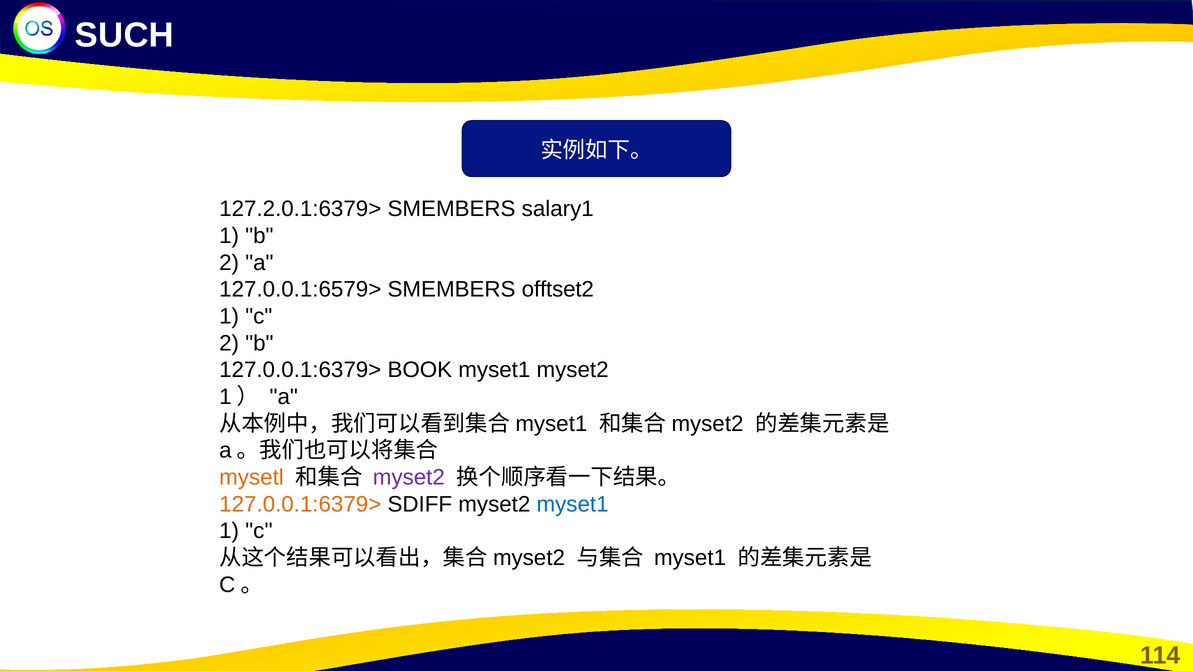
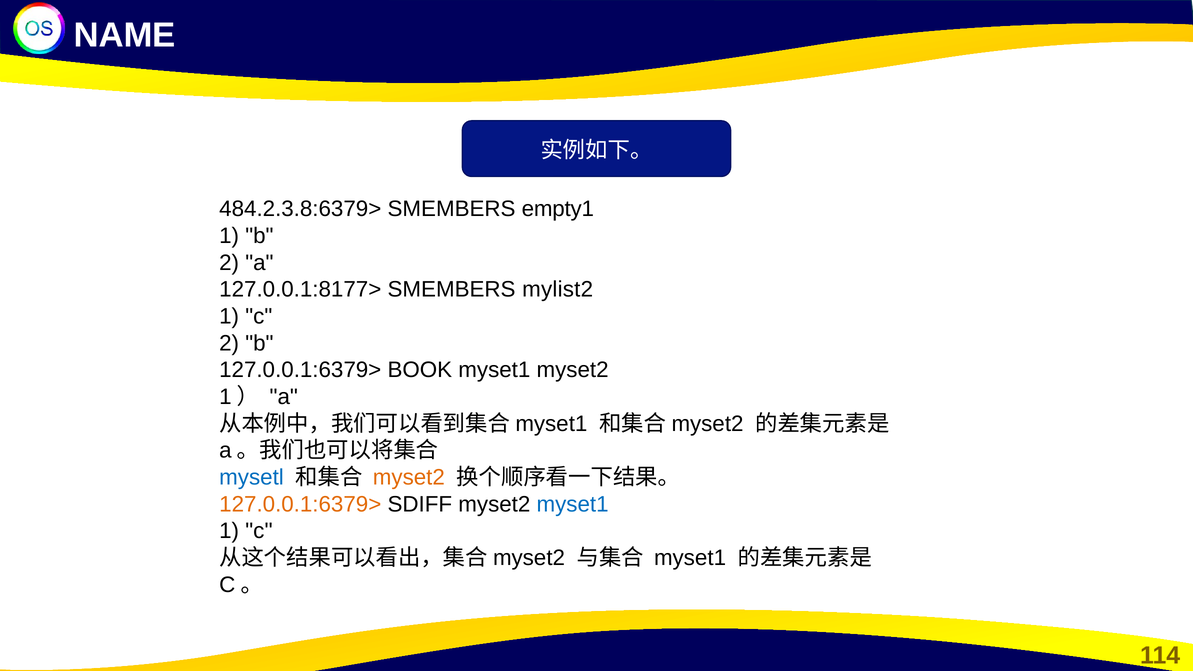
SUCH: SUCH -> NAME
127.2.0.1:6379>: 127.2.0.1:6379> -> 484.2.3.8:6379>
salary1: salary1 -> empty1
127.0.0.1:6579>: 127.0.0.1:6579> -> 127.0.0.1:8177>
offtset2: offtset2 -> mylist2
mysetl colour: orange -> blue
myset2 at (409, 477) colour: purple -> orange
